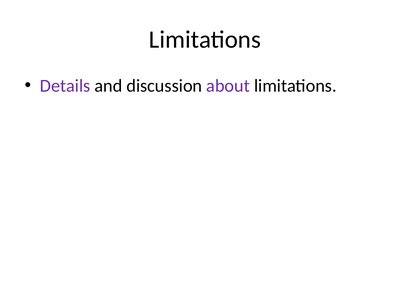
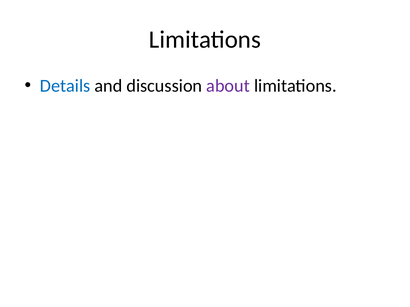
Details colour: purple -> blue
